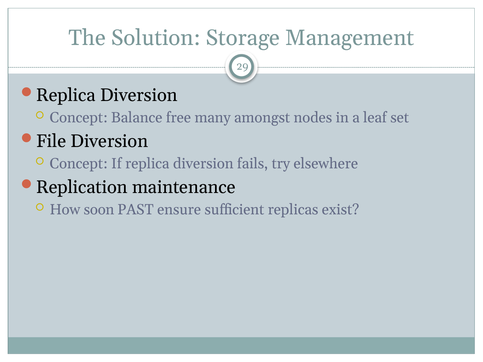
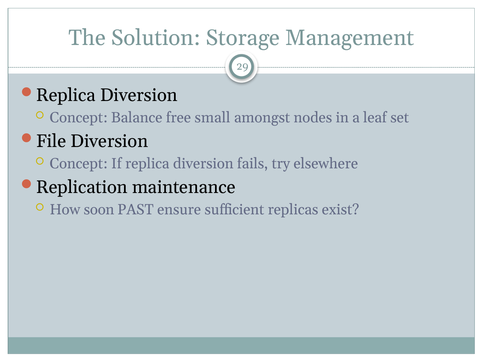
many: many -> small
